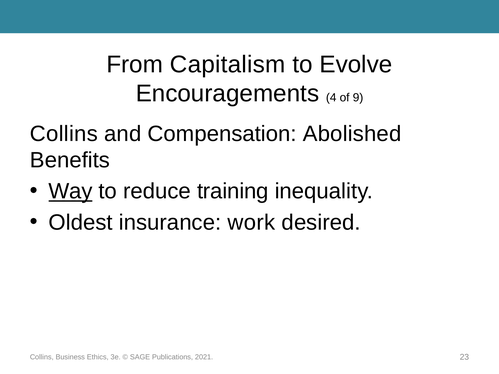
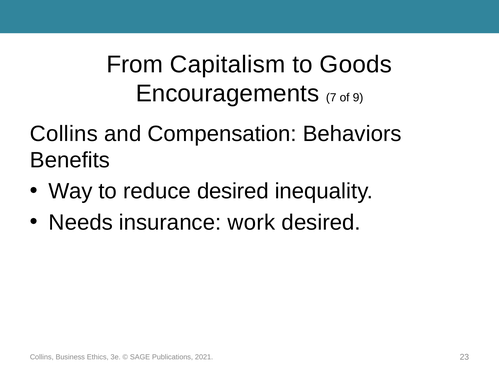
Evolve: Evolve -> Goods
4: 4 -> 7
Abolished: Abolished -> Behaviors
Way underline: present -> none
reduce training: training -> desired
Oldest: Oldest -> Needs
